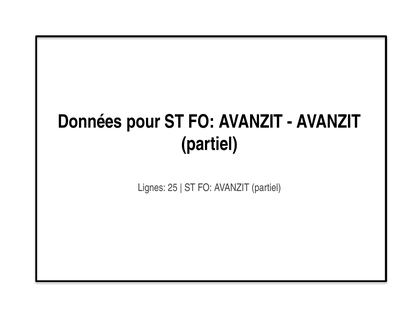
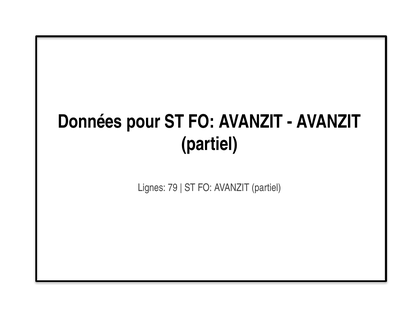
25: 25 -> 79
